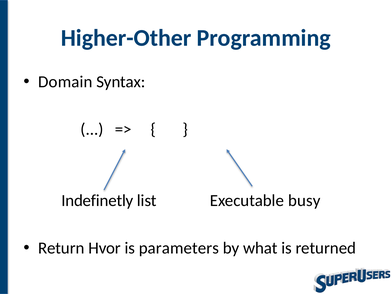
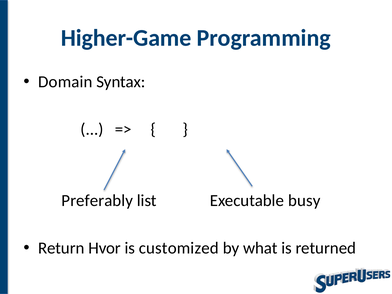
Higher-Other: Higher-Other -> Higher-Game
Indefinetly: Indefinetly -> Preferably
parameters: parameters -> customized
